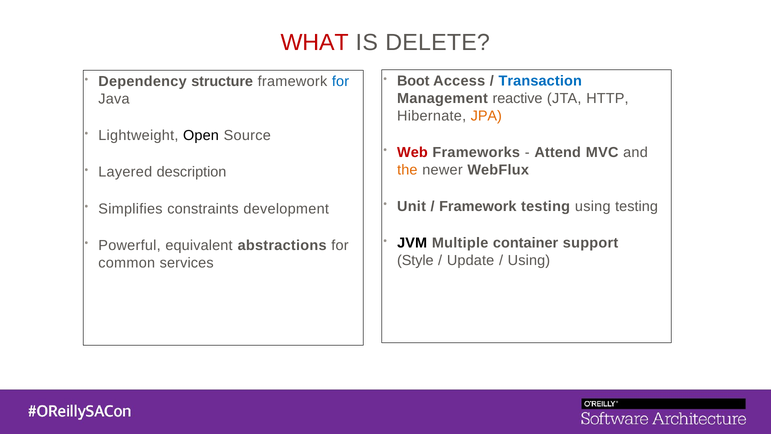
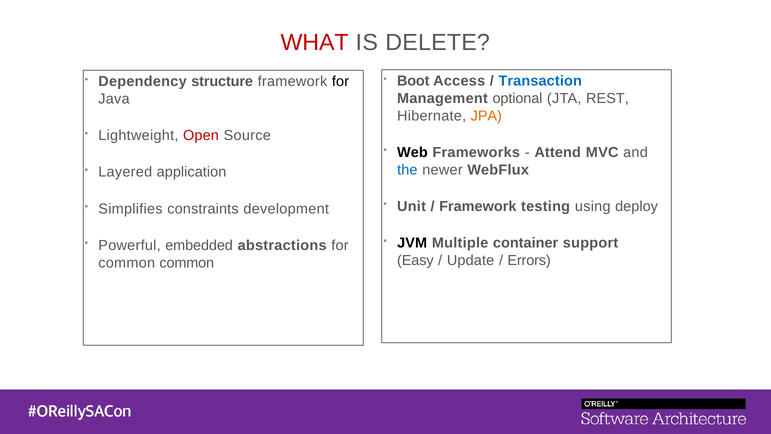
for at (340, 81) colour: blue -> black
reactive: reactive -> optional
HTTP: HTTP -> REST
Open colour: black -> red
Web colour: red -> black
the colour: orange -> blue
description: description -> application
using testing: testing -> deploy
equivalent: equivalent -> embedded
Style: Style -> Easy
Using at (529, 260): Using -> Errors
common services: services -> common
